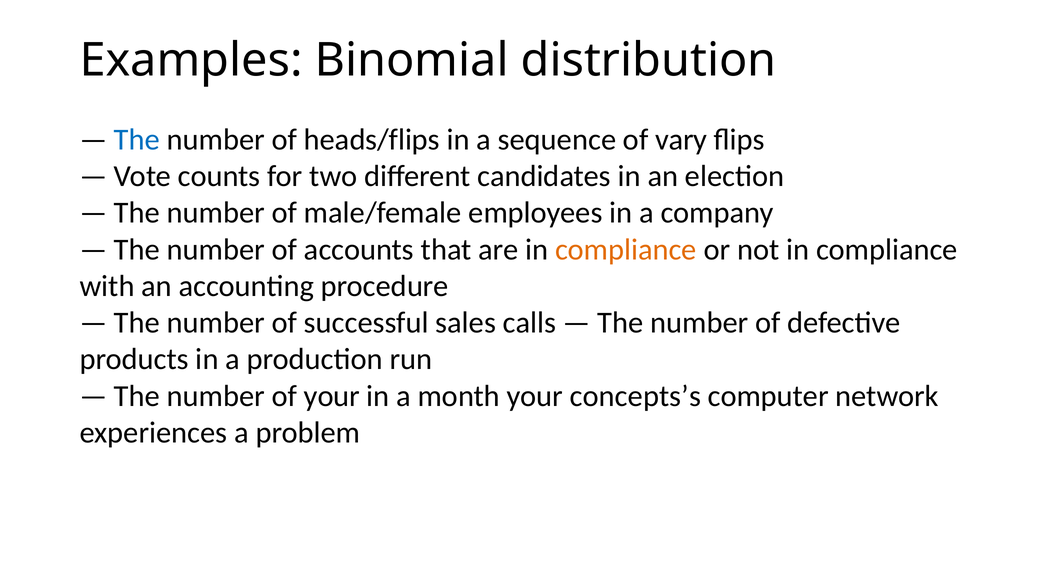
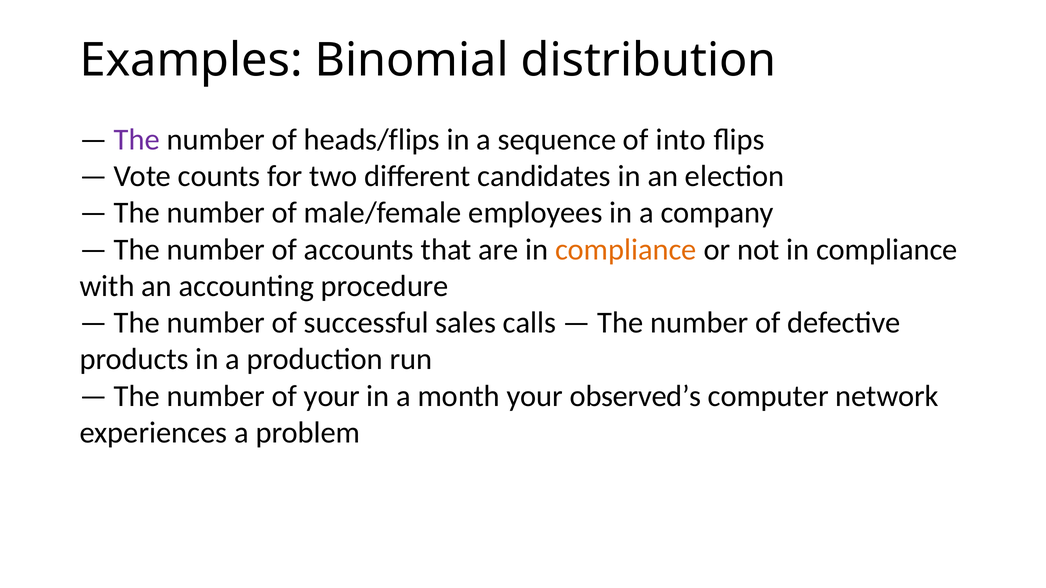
The at (137, 140) colour: blue -> purple
vary: vary -> into
concepts’s: concepts’s -> observed’s
